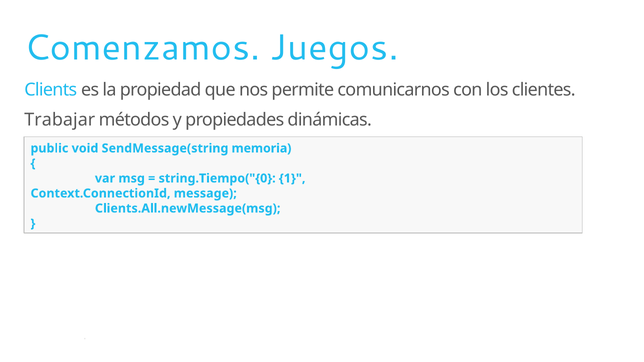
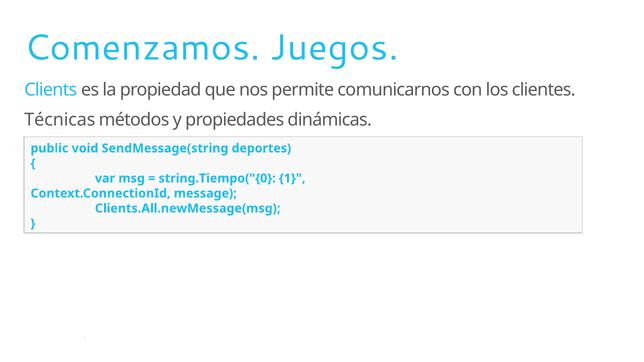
Trabajar: Trabajar -> Técnicas
memoria: memoria -> deportes
